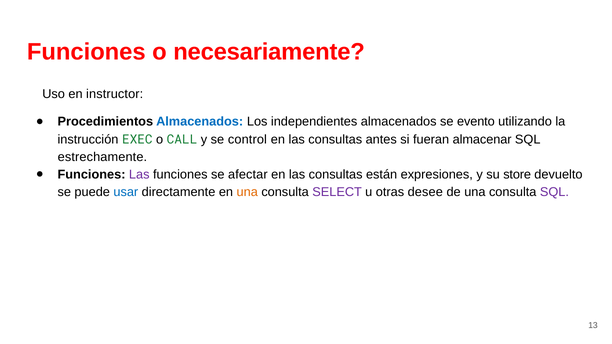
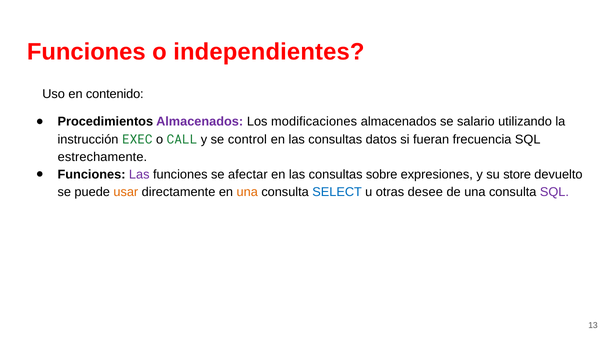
necesariamente: necesariamente -> independientes
instructor: instructor -> contenido
Almacenados at (200, 122) colour: blue -> purple
independientes: independientes -> modificaciones
evento: evento -> salario
antes: antes -> datos
almacenar: almacenar -> frecuencia
están: están -> sobre
usar colour: blue -> orange
SELECT colour: purple -> blue
